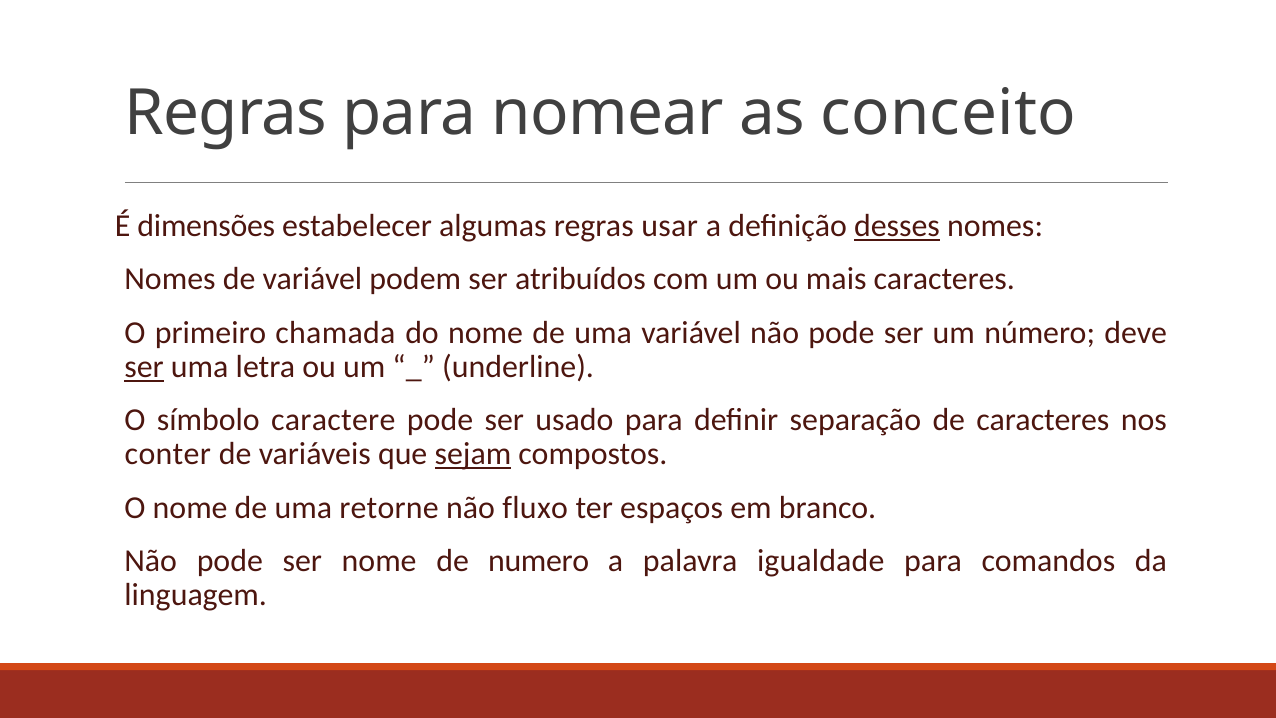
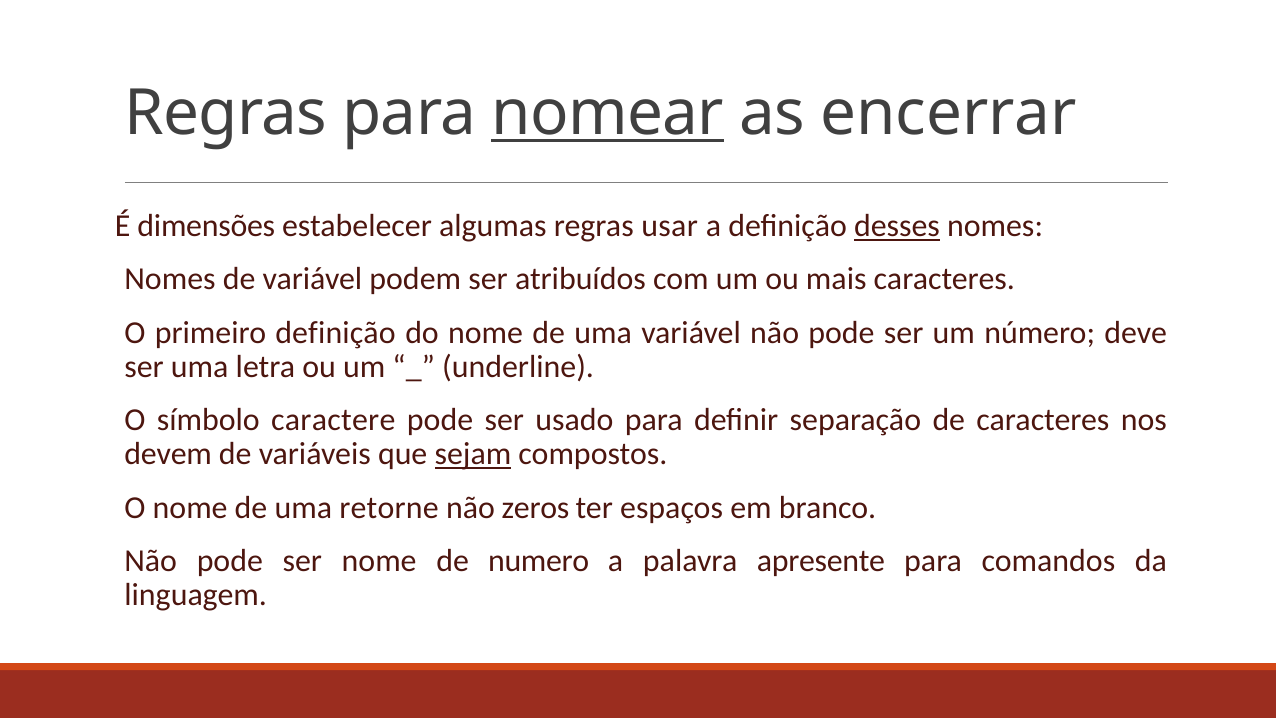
nomear underline: none -> present
conceito: conceito -> encerrar
primeiro chamada: chamada -> definição
ser at (144, 367) underline: present -> none
conter: conter -> devem
fluxo: fluxo -> zeros
igualdade: igualdade -> apresente
